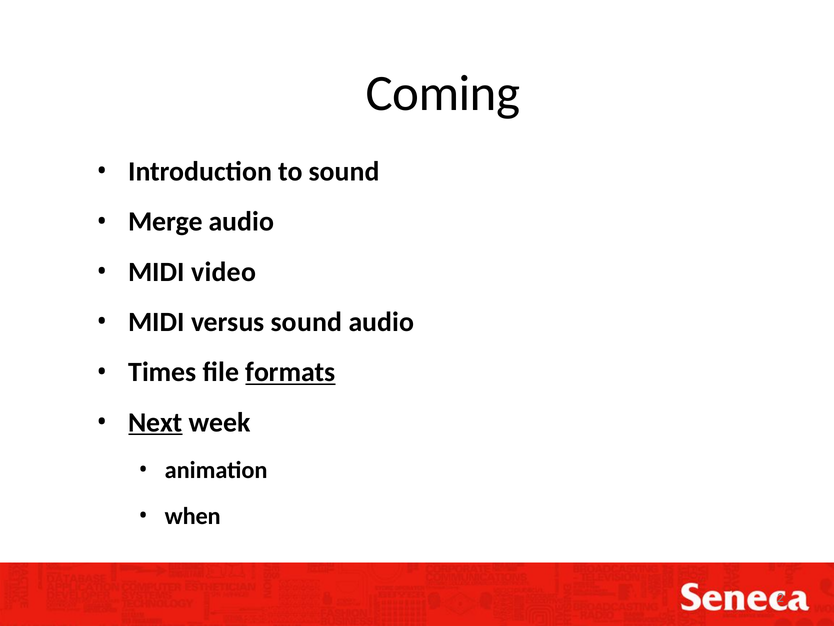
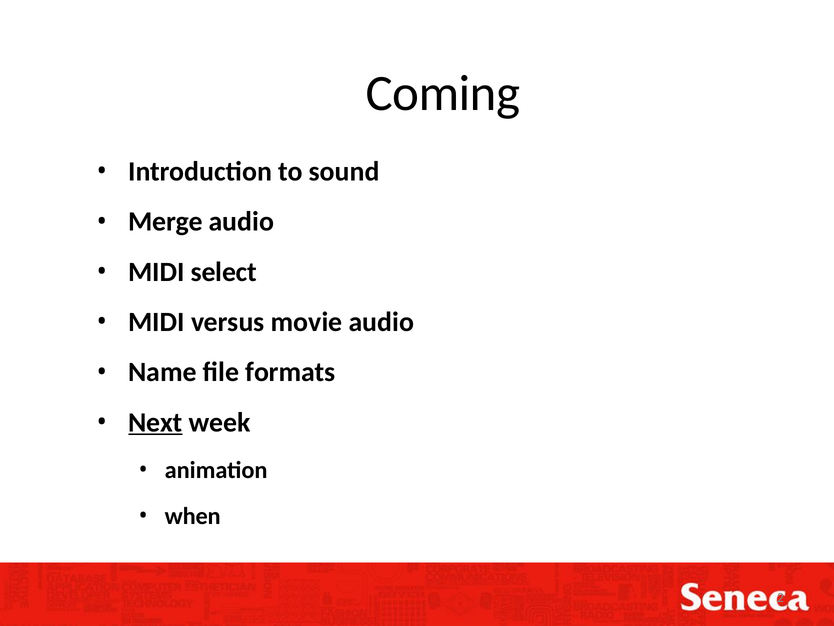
video: video -> select
versus sound: sound -> movie
Times: Times -> Name
formats underline: present -> none
